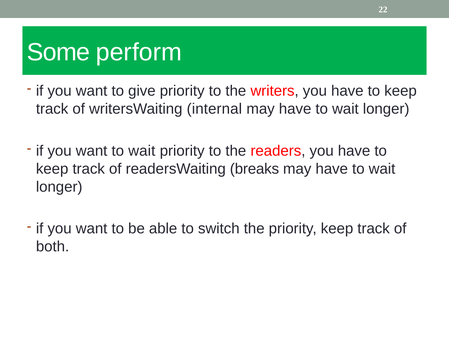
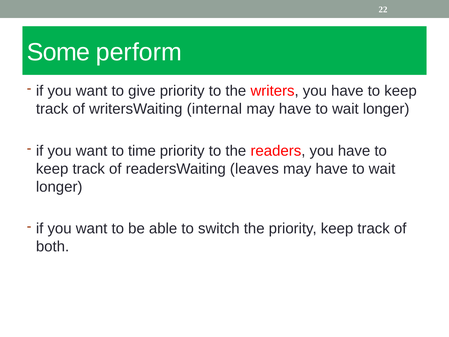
want to wait: wait -> time
breaks: breaks -> leaves
